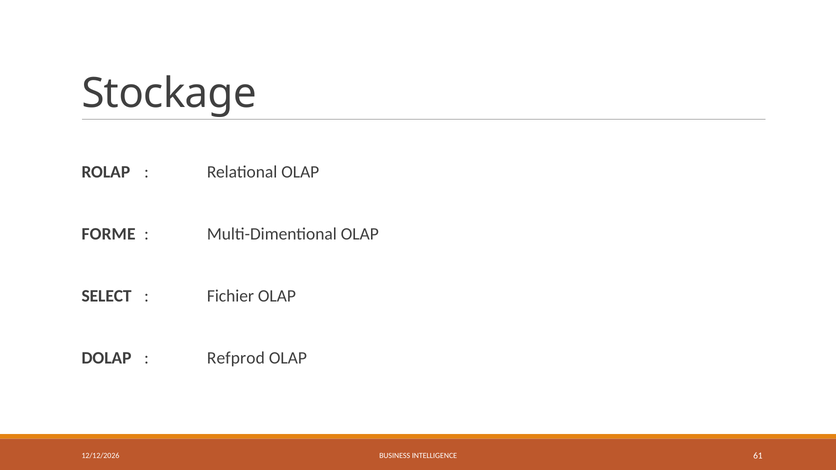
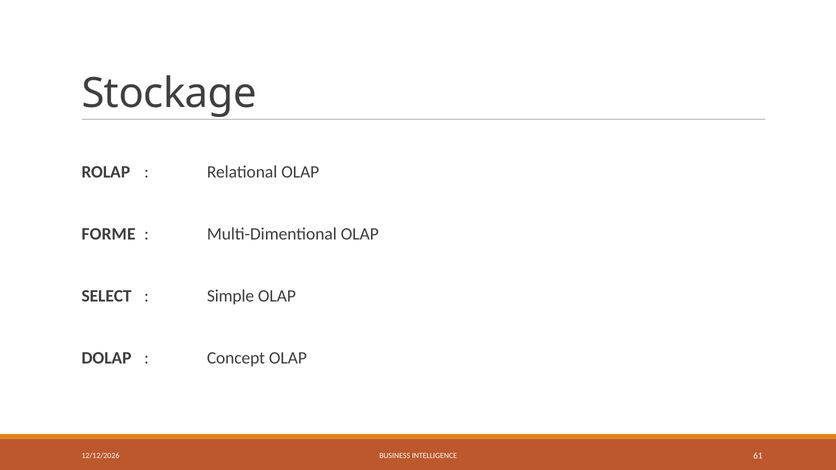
Fichier: Fichier -> Simple
Refprod: Refprod -> Concept
